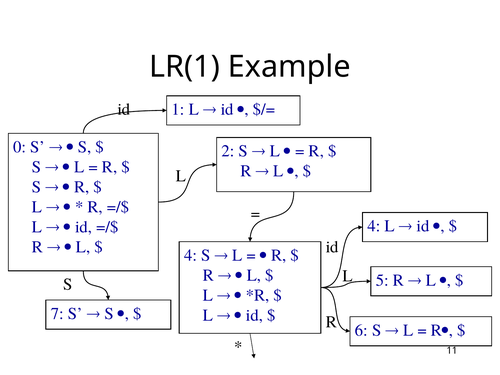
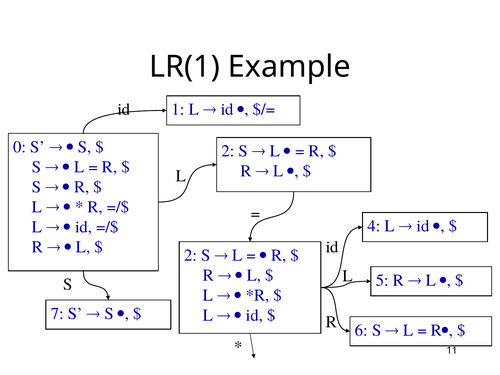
4 at (191, 255): 4 -> 2
